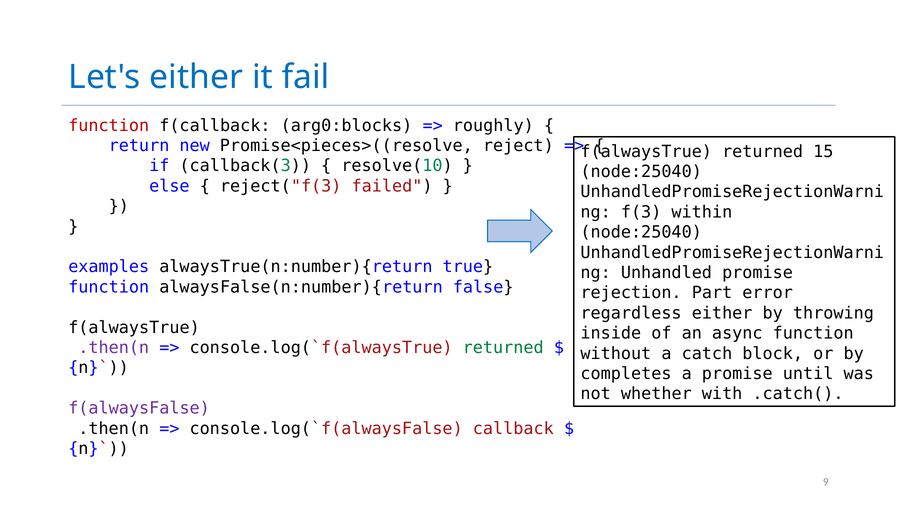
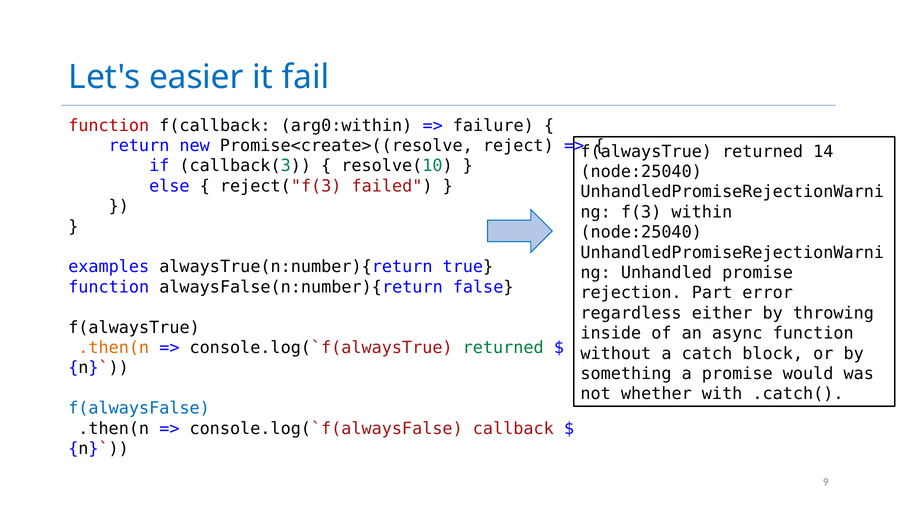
Let's either: either -> easier
arg0:blocks: arg0:blocks -> arg0:within
roughly: roughly -> failure
Promise<pieces>((resolve: Promise<pieces>((resolve -> Promise<create>((resolve
15: 15 -> 14
.then(n at (114, 347) colour: purple -> orange
completes: completes -> something
until: until -> would
f(alwaysFalse colour: purple -> blue
